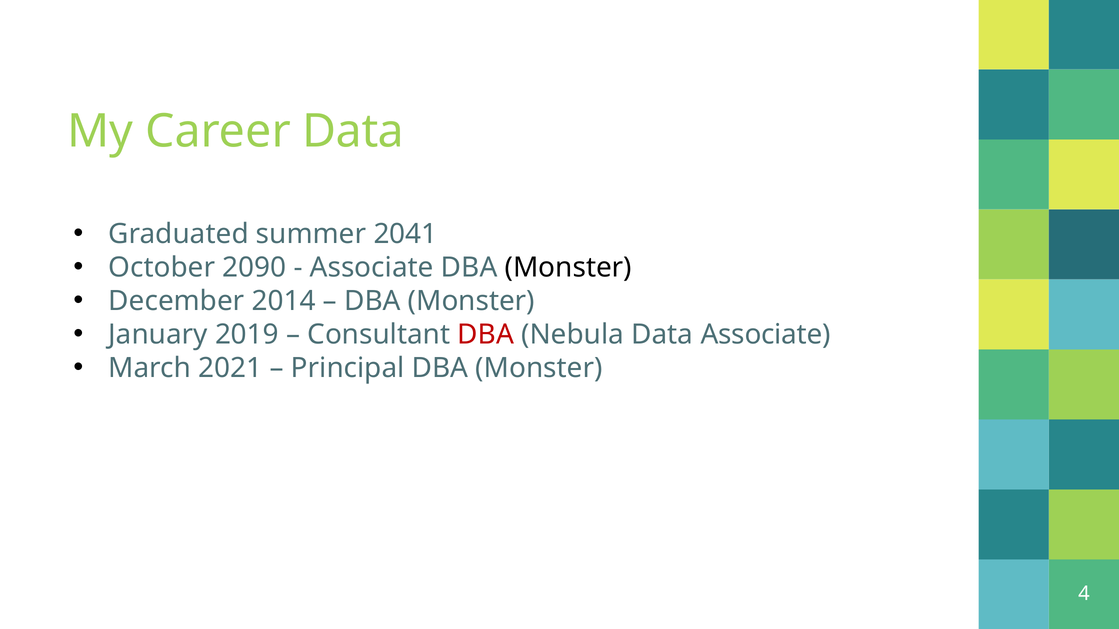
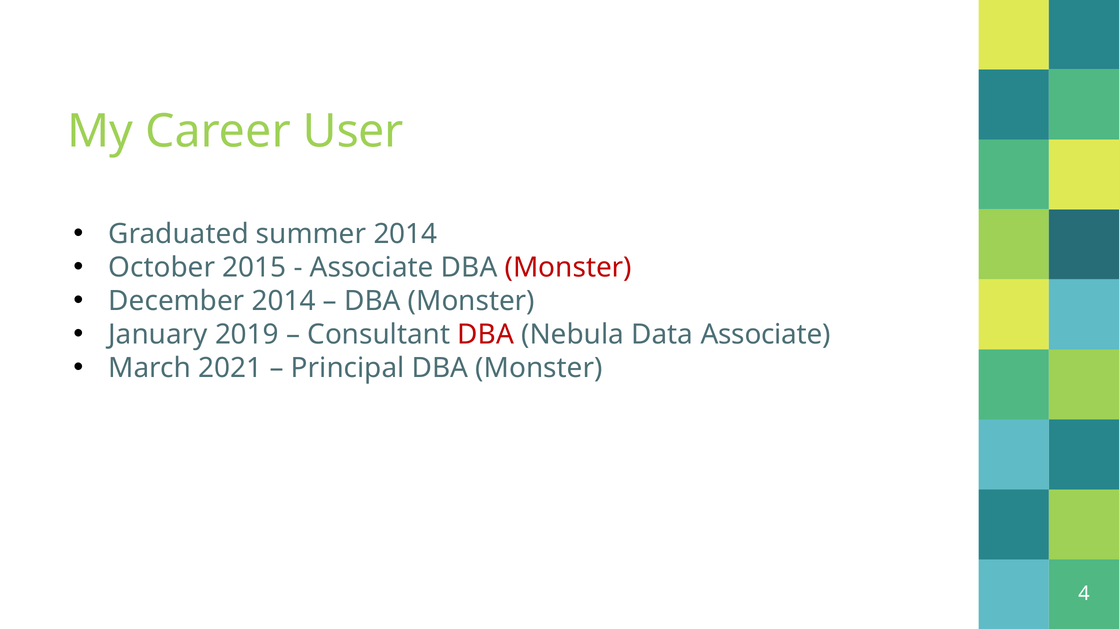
Career Data: Data -> User
summer 2041: 2041 -> 2014
2090: 2090 -> 2015
Monster at (568, 268) colour: black -> red
